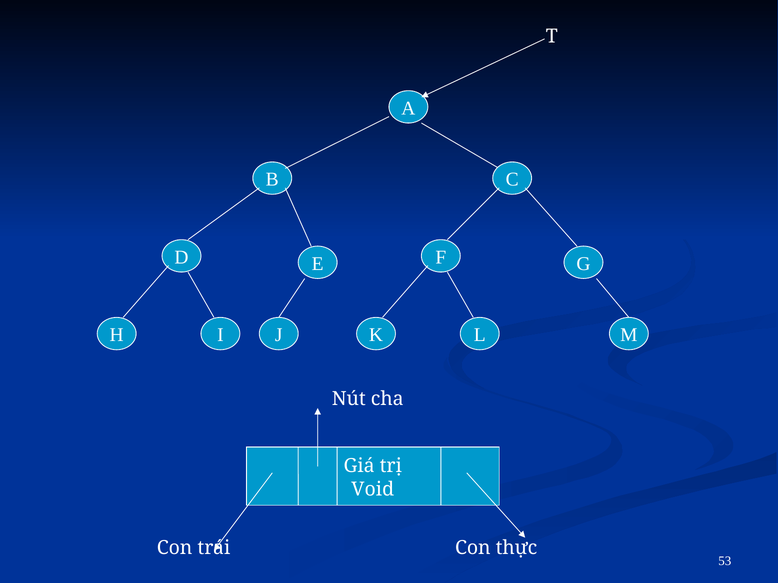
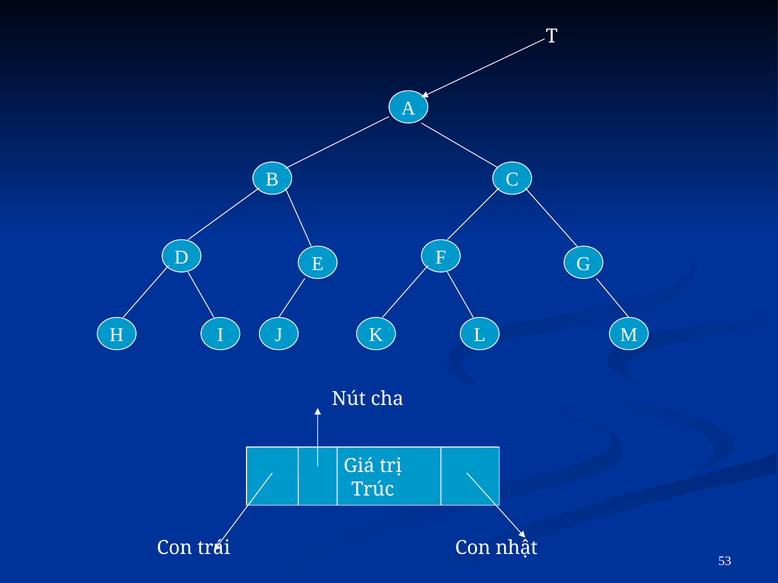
Void: Void -> Trúc
thực: thực -> nhật
